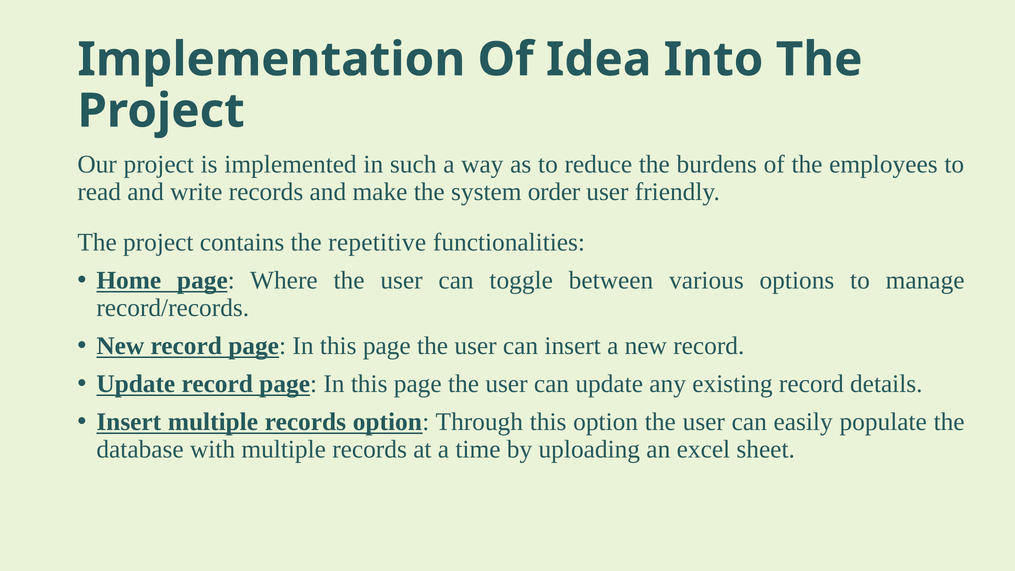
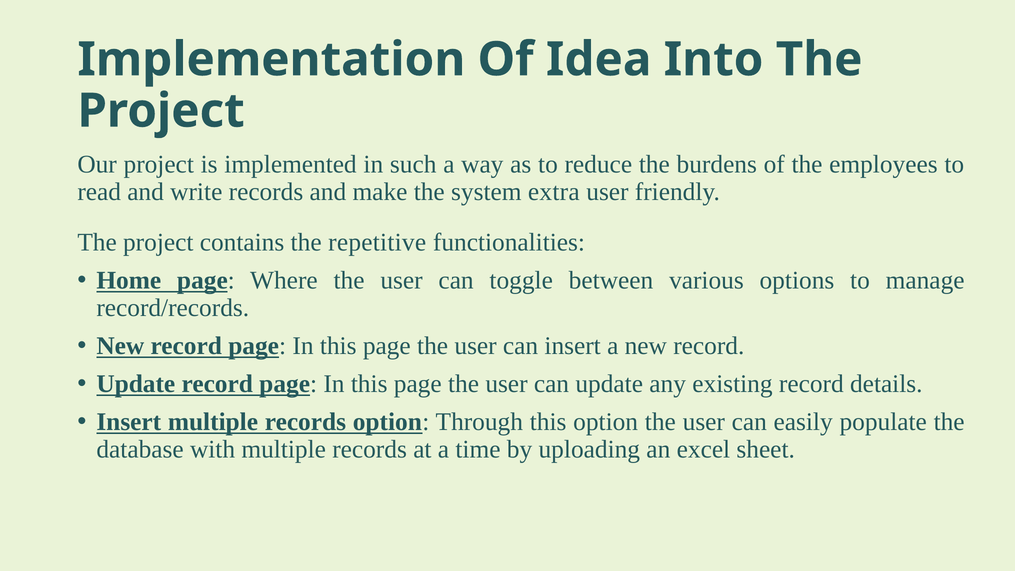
order: order -> extra
